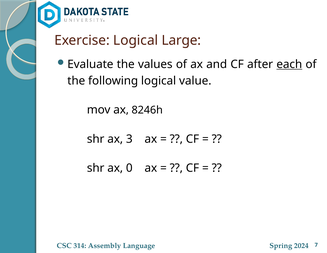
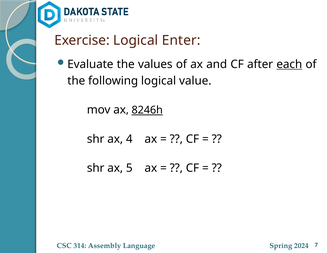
Large: Large -> Enter
8246h underline: none -> present
3: 3 -> 4
0: 0 -> 5
